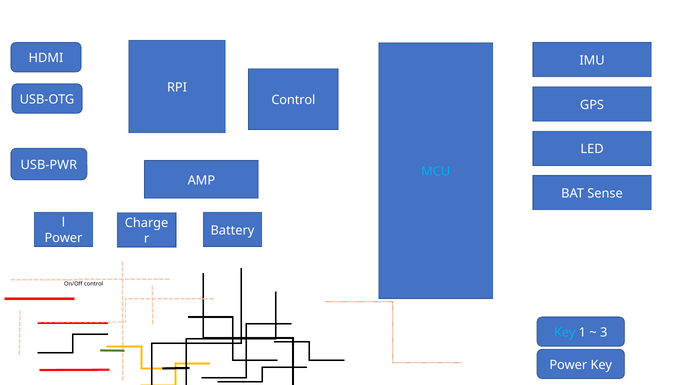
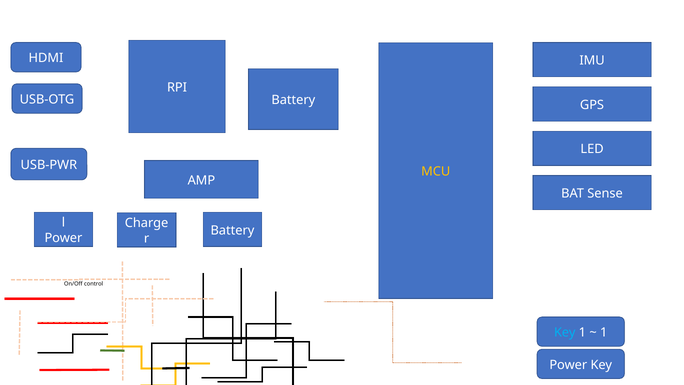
Control at (293, 100): Control -> Battery
MCU colour: light blue -> yellow
3 at (604, 332): 3 -> 1
